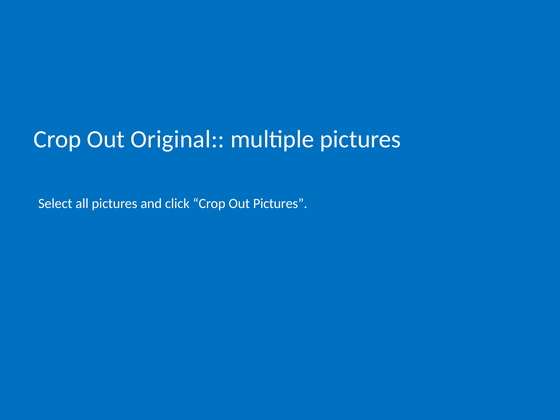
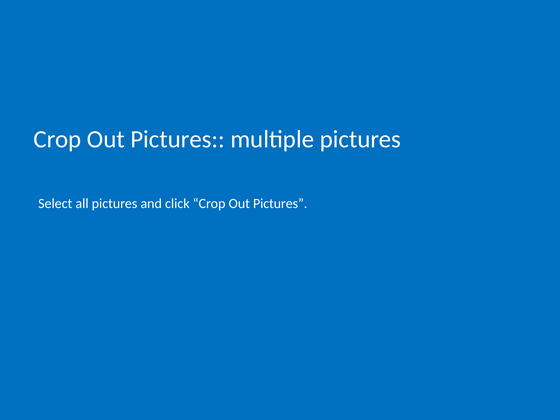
Original at (177, 139): Original -> Pictures
